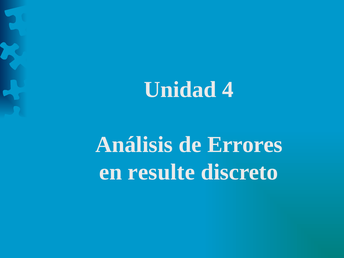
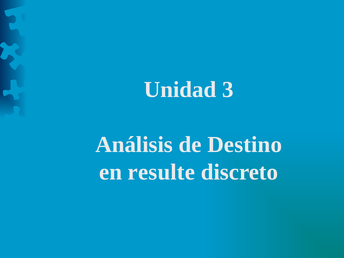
4: 4 -> 3
Errores: Errores -> Destino
